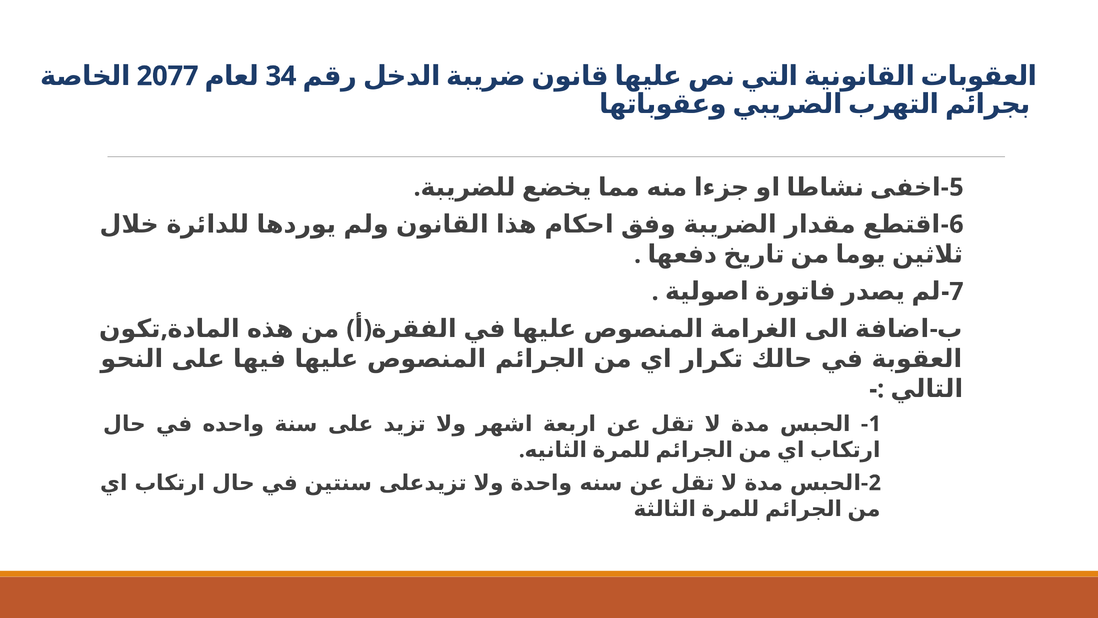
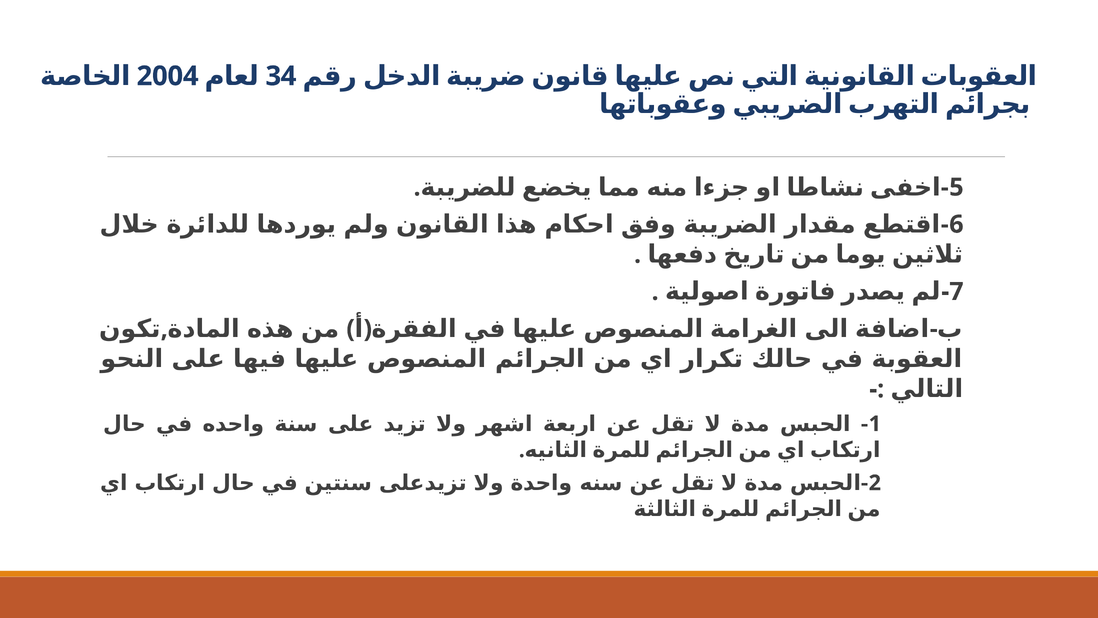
2077: 2077 -> 2004
